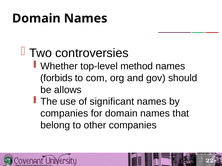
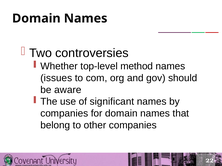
forbids: forbids -> issues
allows: allows -> aware
